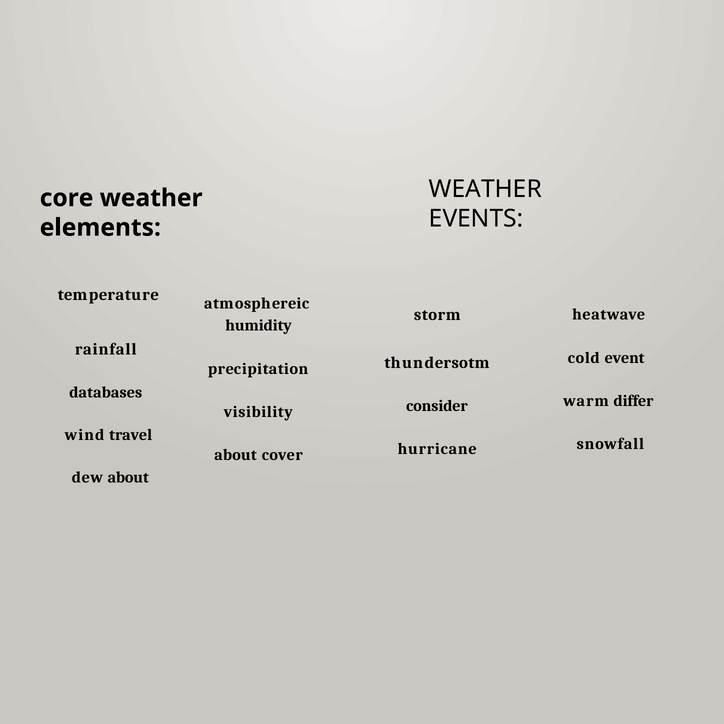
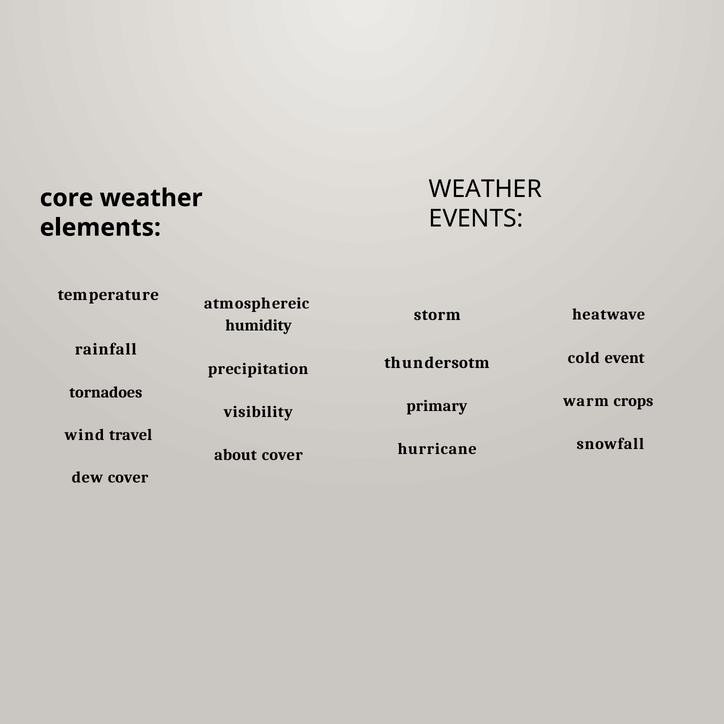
databases: databases -> tornadoes
differ: differ -> crops
consider: consider -> primary
dew about: about -> cover
